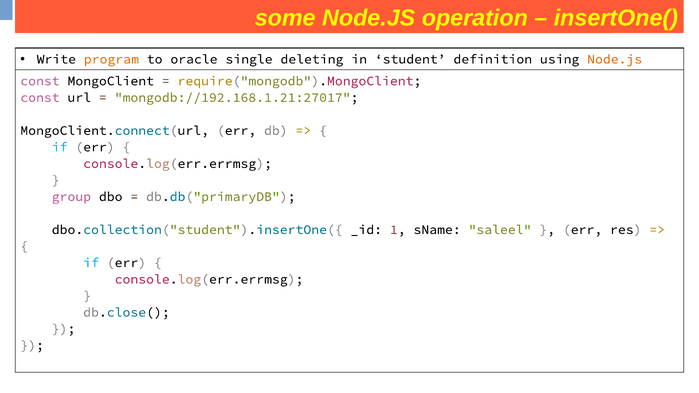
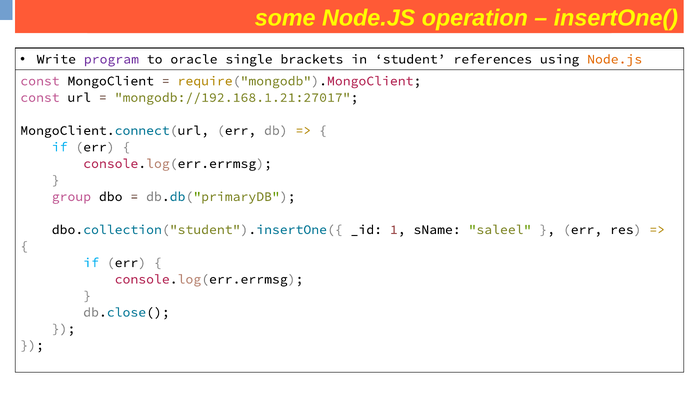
program colour: orange -> purple
deleting: deleting -> brackets
definition: definition -> references
